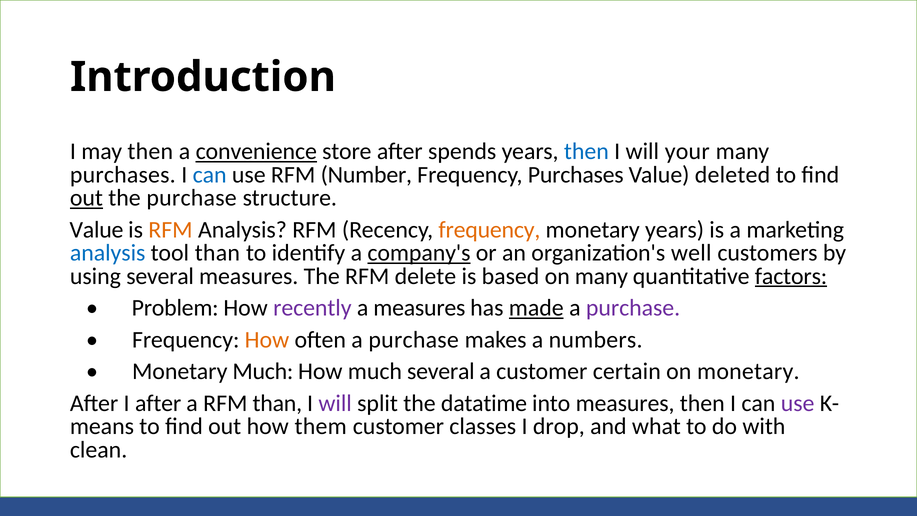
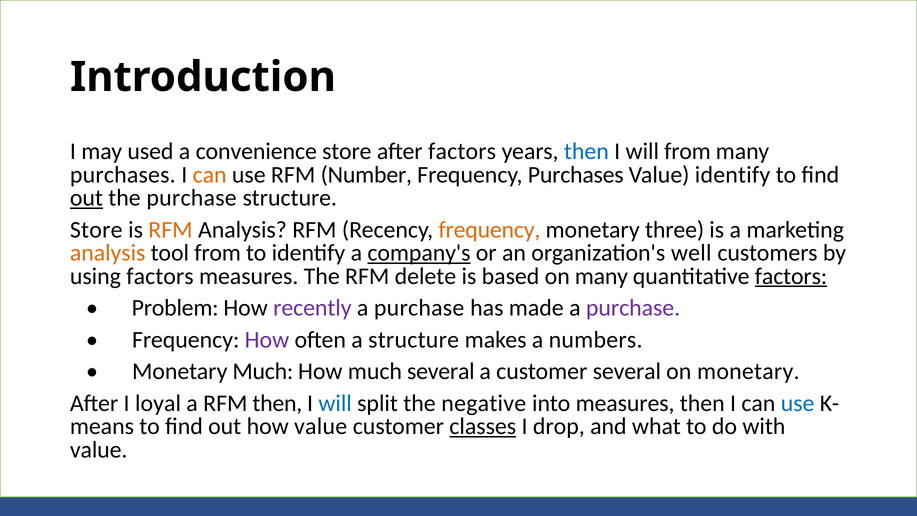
may then: then -> used
convenience underline: present -> none
after spends: spends -> factors
will your: your -> from
can at (210, 175) colour: blue -> orange
Value deleted: deleted -> identify
Value at (96, 230): Value -> Store
monetary years: years -> three
analysis at (108, 253) colour: blue -> orange
tool than: than -> from
using several: several -> factors
measures at (419, 308): measures -> purchase
made underline: present -> none
How at (267, 340) colour: orange -> purple
often a purchase: purchase -> structure
customer certain: certain -> several
I after: after -> loyal
RFM than: than -> then
will at (335, 403) colour: purple -> blue
datatime: datatime -> negative
use at (798, 403) colour: purple -> blue
how them: them -> value
classes underline: none -> present
clean at (99, 450): clean -> value
